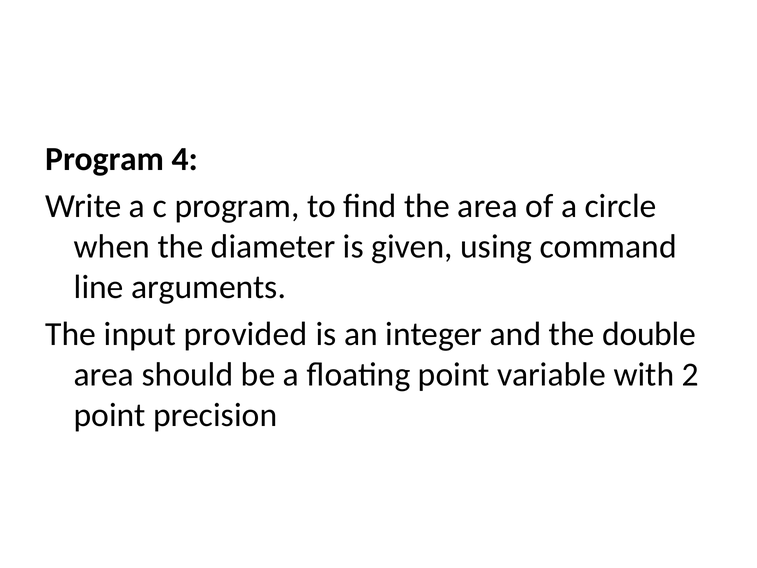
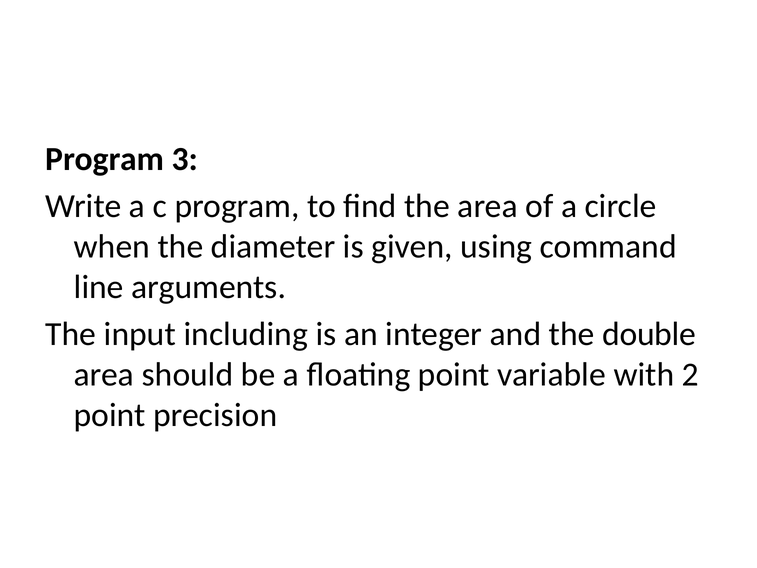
4: 4 -> 3
provided: provided -> including
